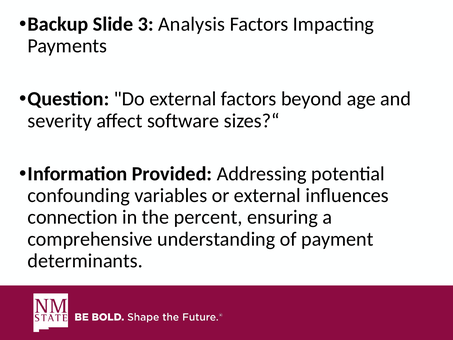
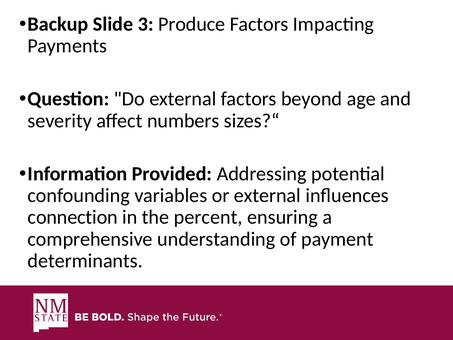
Analysis: Analysis -> Produce
software: software -> numbers
